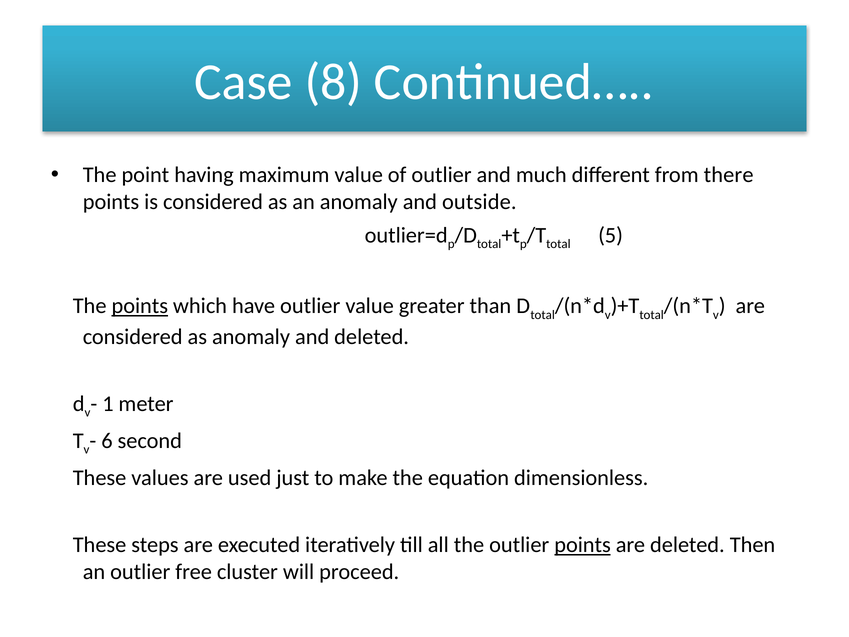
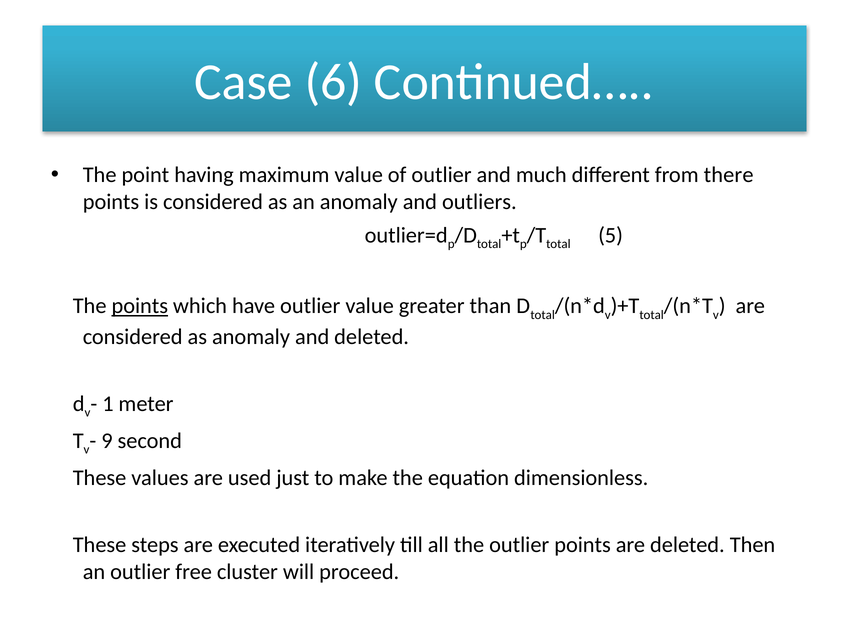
8: 8 -> 6
outside: outside -> outliers
6: 6 -> 9
points at (583, 545) underline: present -> none
